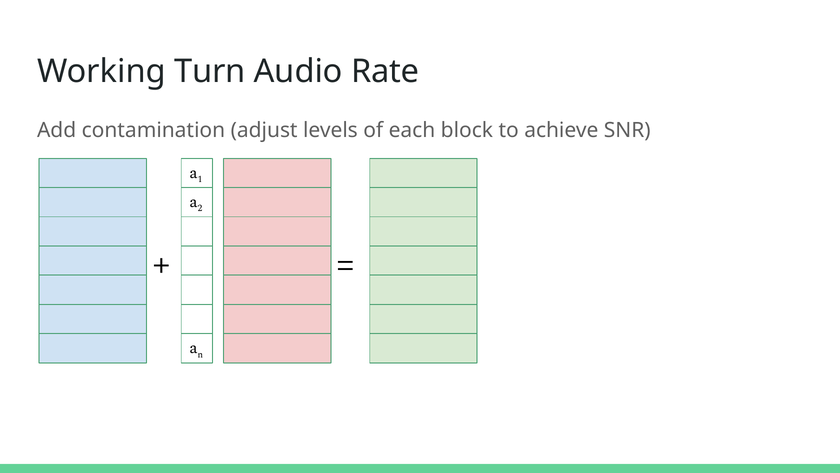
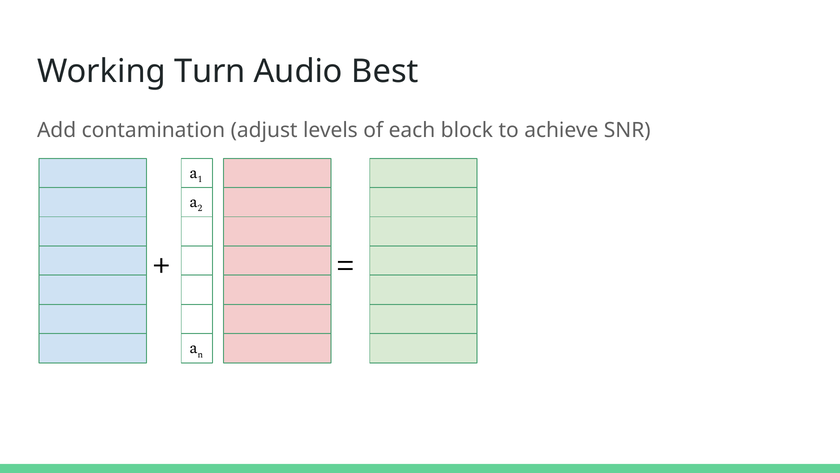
Rate: Rate -> Best
